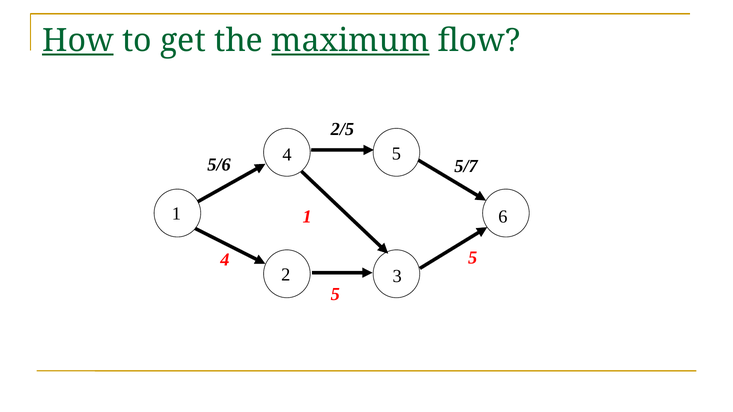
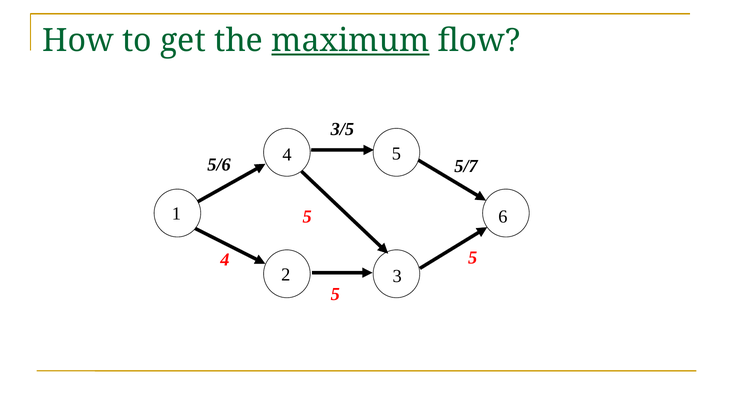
How underline: present -> none
2/5: 2/5 -> 3/5
1 1: 1 -> 5
